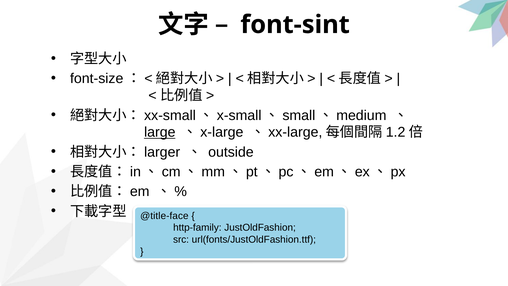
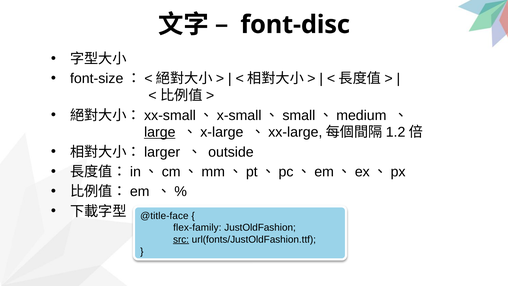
font-sint: font-sint -> font-disc
http-family: http-family -> flex-family
src underline: none -> present
